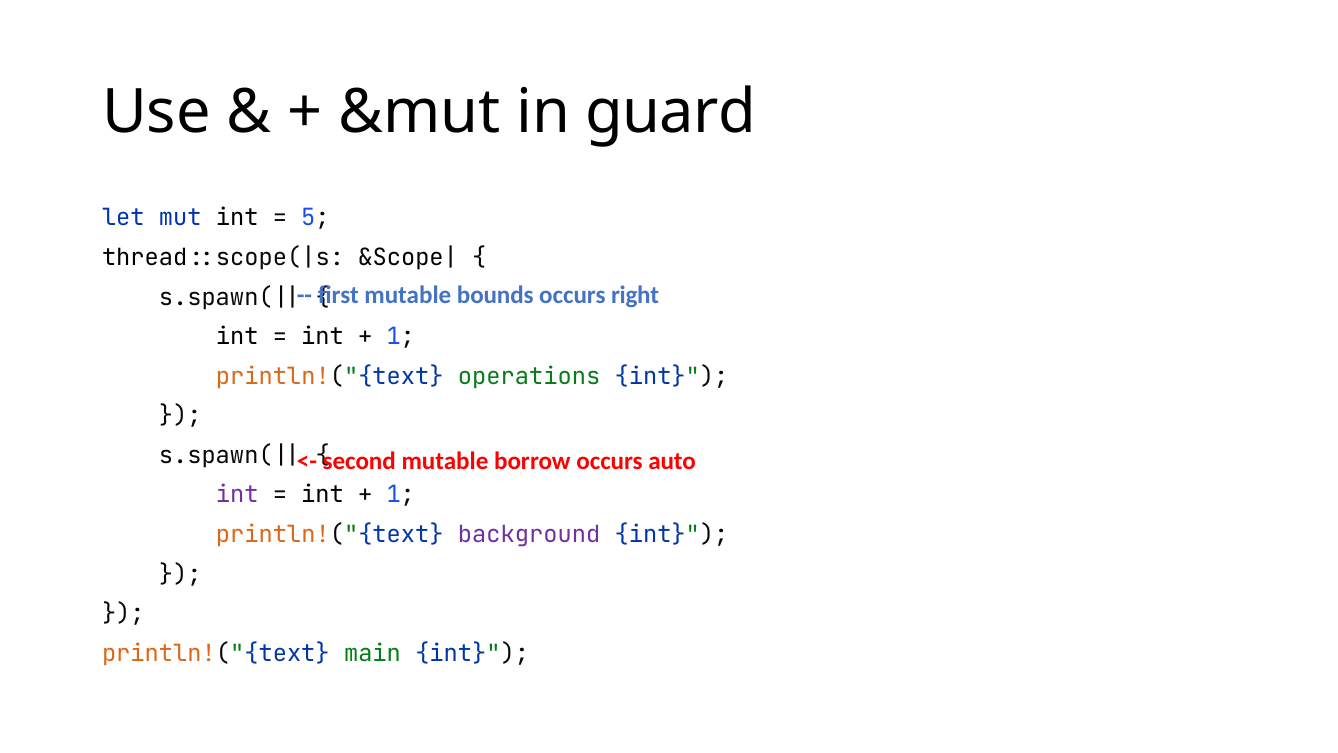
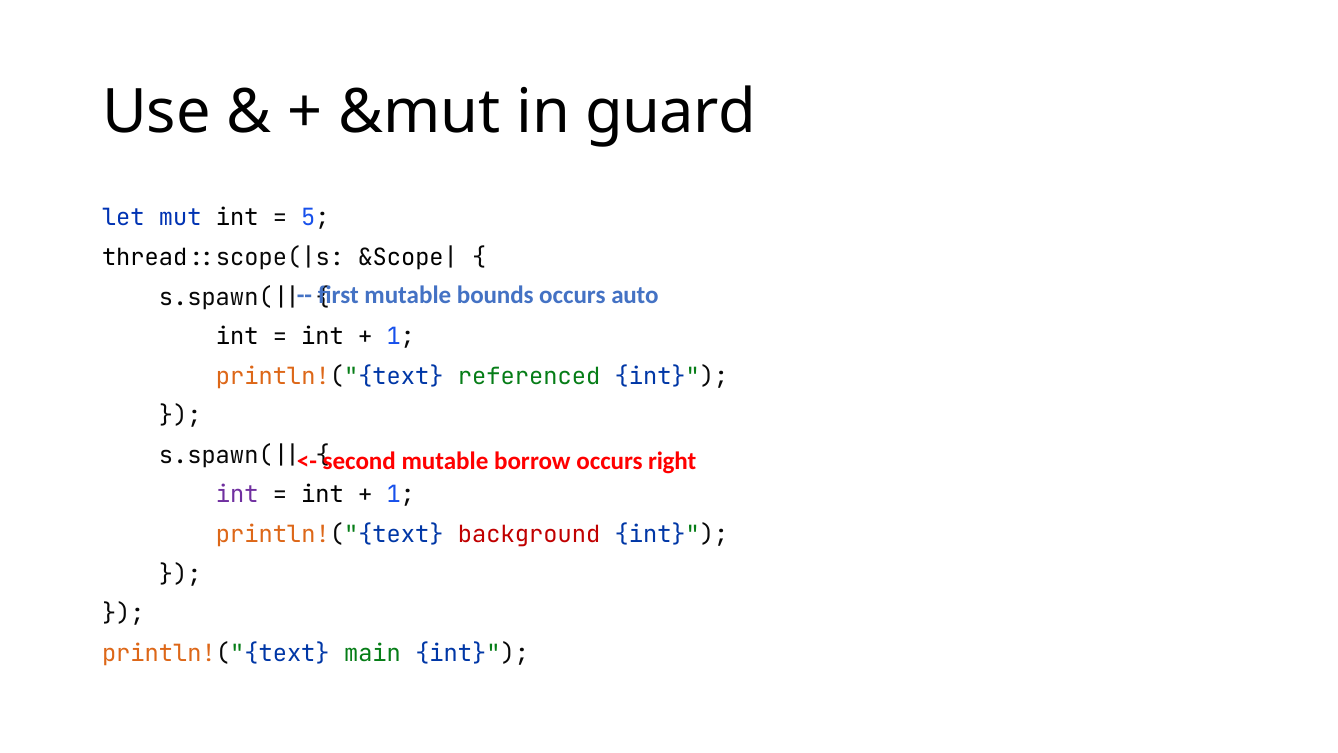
right: right -> auto
operations: operations -> referenced
auto: auto -> right
background colour: purple -> red
